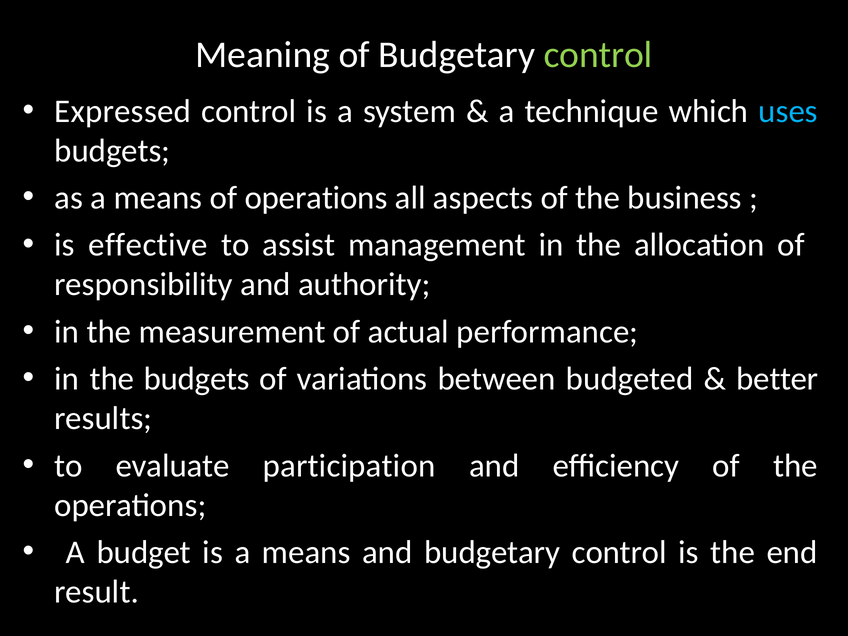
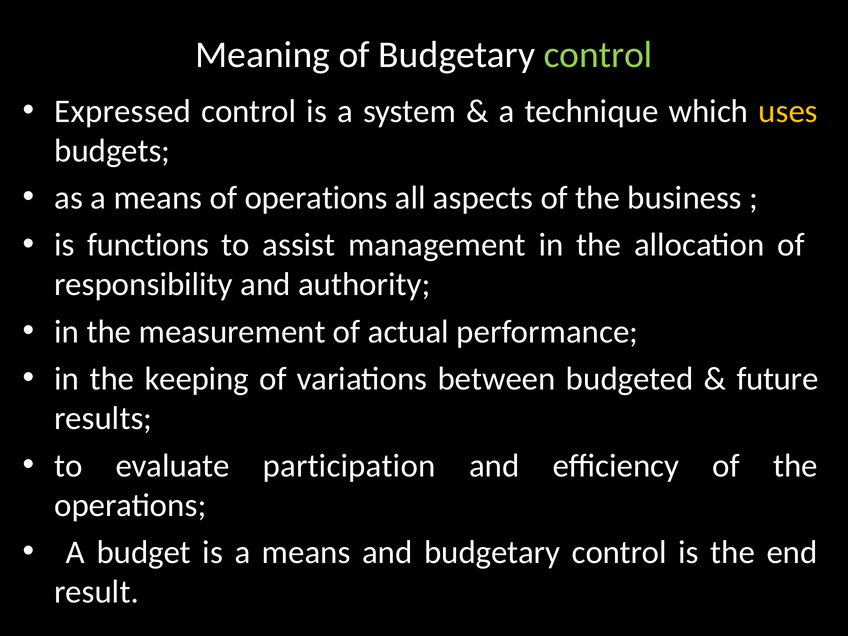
uses colour: light blue -> yellow
effective: effective -> functions
the budgets: budgets -> keeping
better: better -> future
